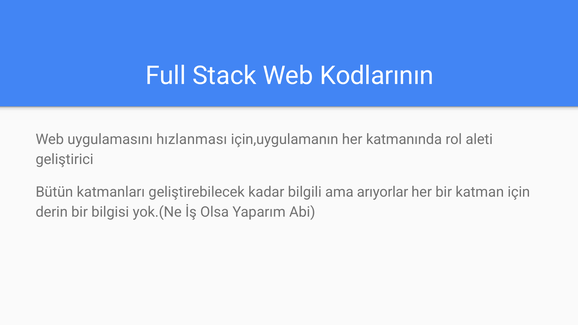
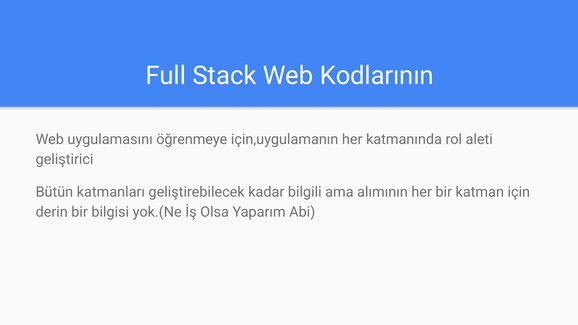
hızlanması: hızlanması -> öğrenmeye
arıyorlar: arıyorlar -> alımının
